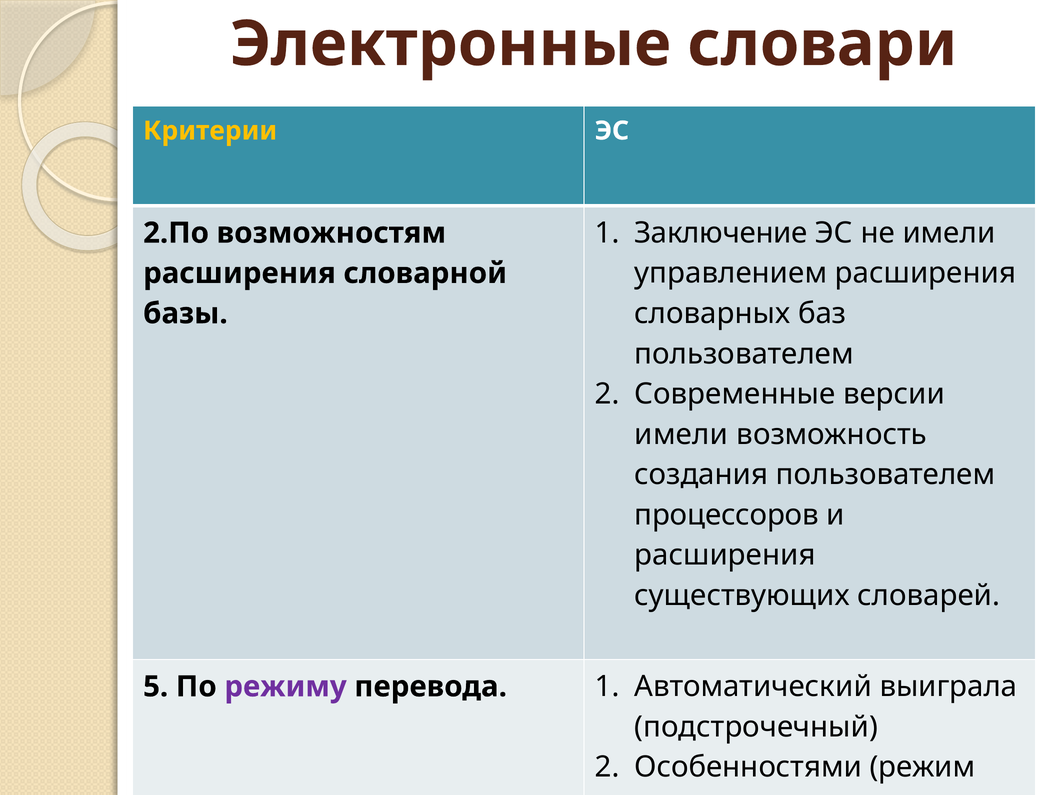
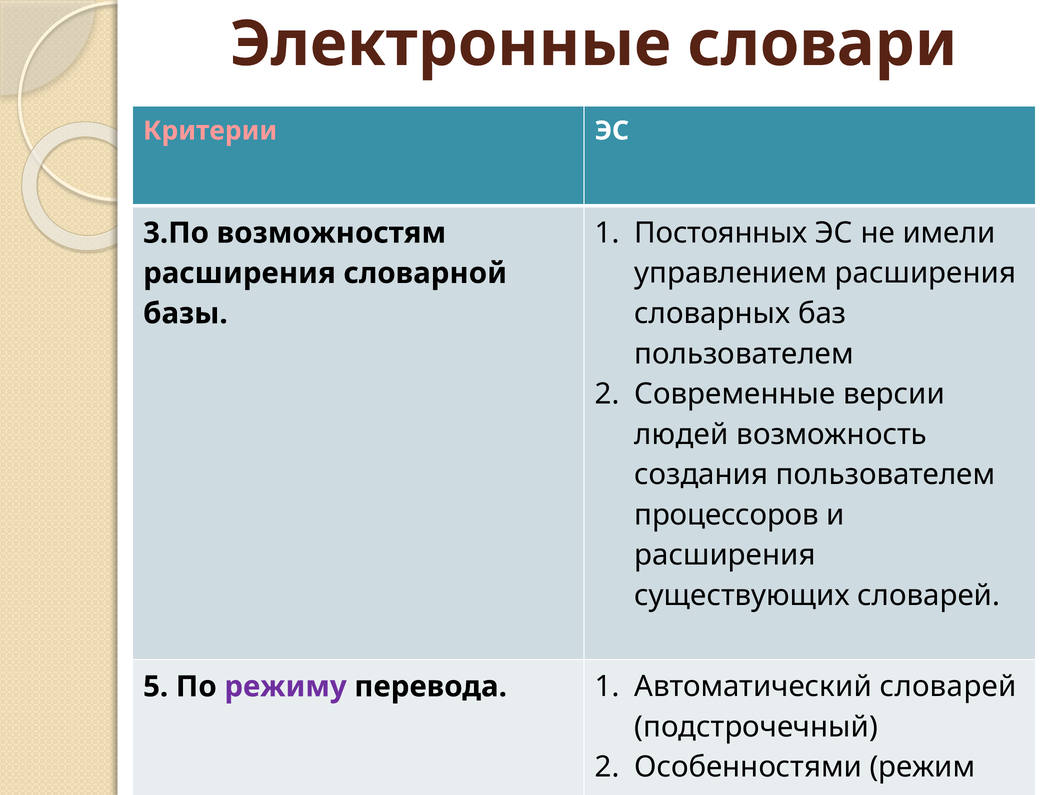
Критерии colour: yellow -> pink
Заключение: Заключение -> Постоянных
2.По: 2.По -> 3.По
имели at (681, 434): имели -> людей
Автоматический выиграла: выиграла -> словарей
